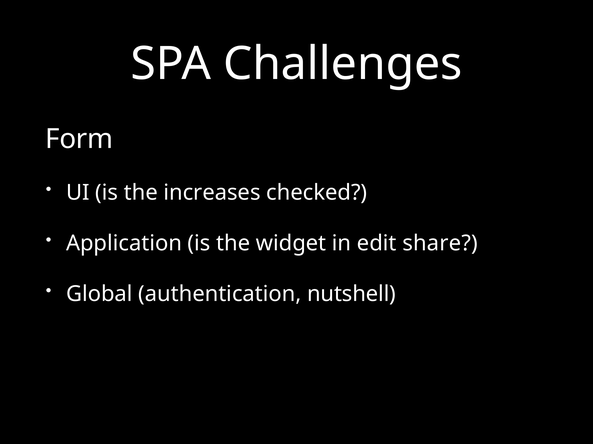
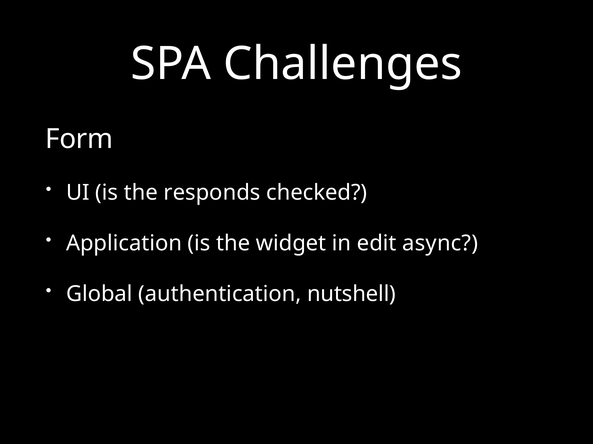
increases: increases -> responds
share: share -> async
